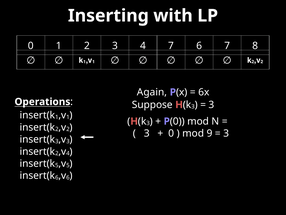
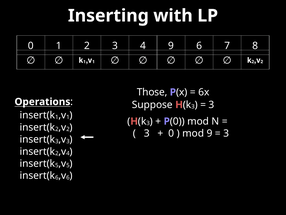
4 7: 7 -> 9
Again: Again -> Those
